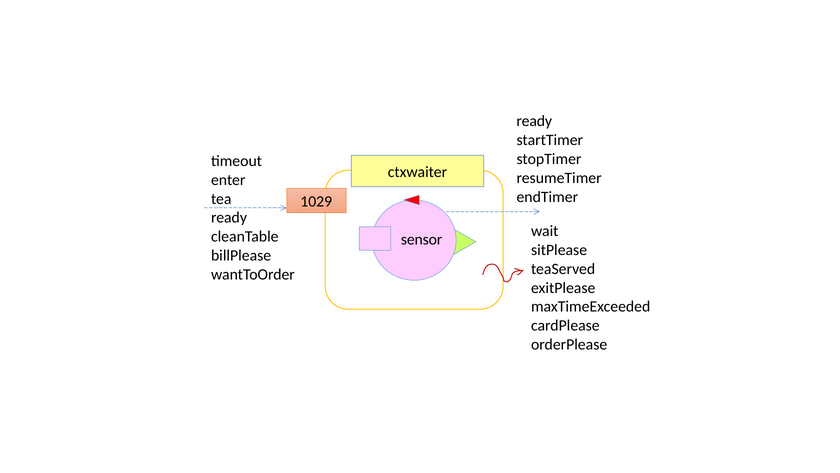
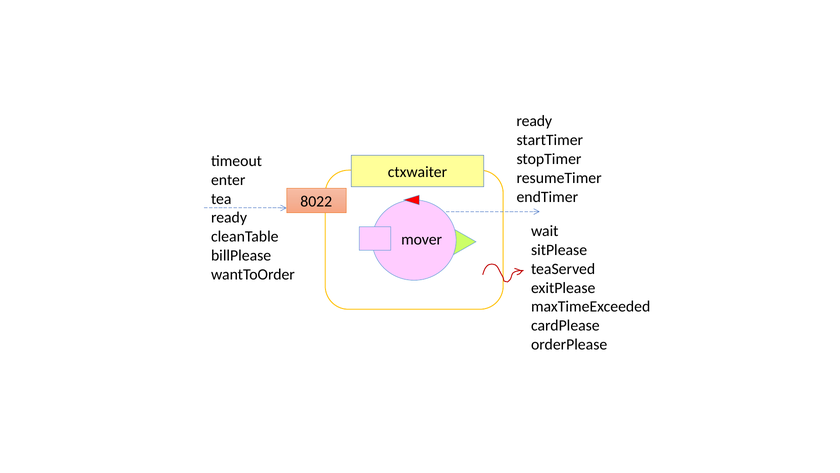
1029: 1029 -> 8022
sensor: sensor -> mover
